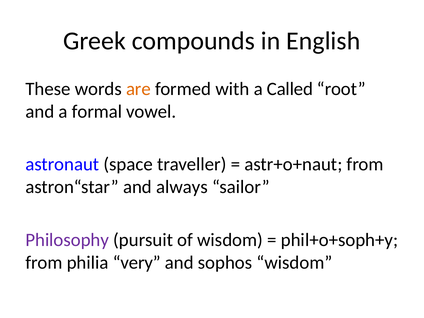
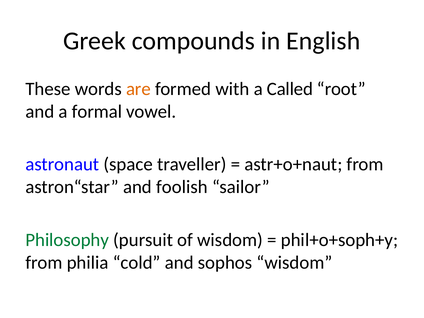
always: always -> foolish
Philosophy colour: purple -> green
very: very -> cold
